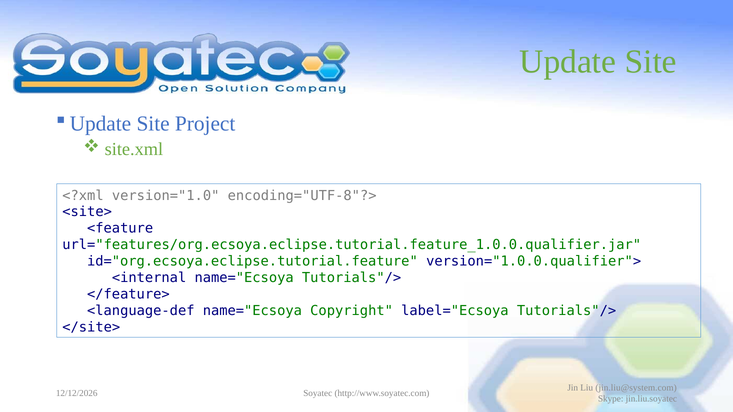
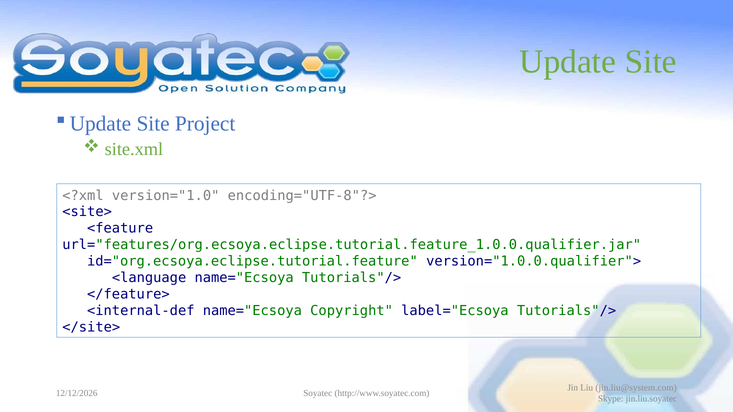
<internal: <internal -> <language
<language-def: <language-def -> <internal-def
